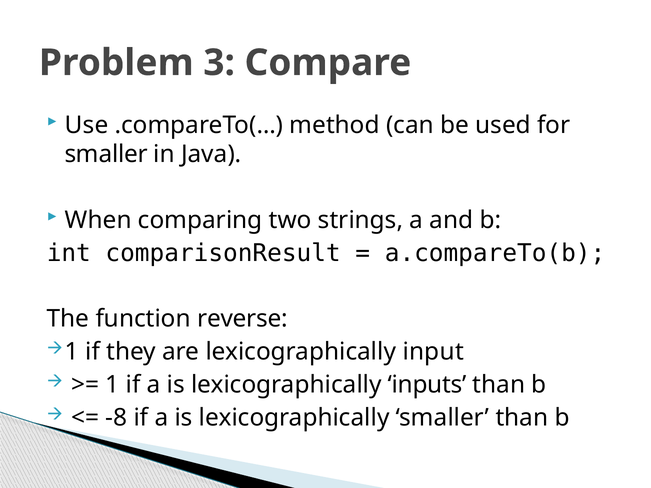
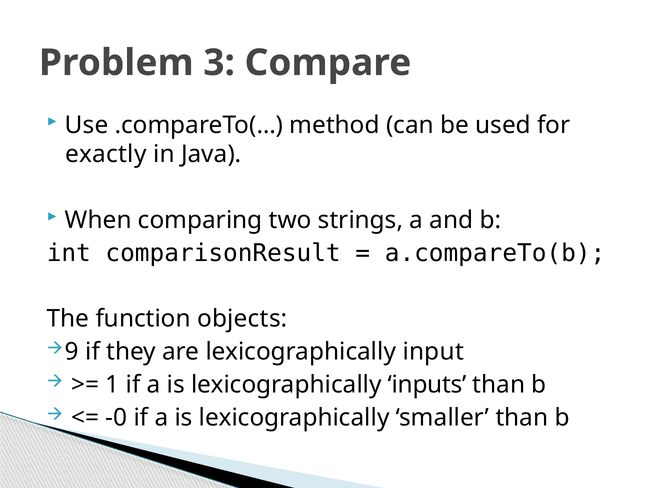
smaller at (106, 154): smaller -> exactly
reverse: reverse -> objects
1 at (72, 352): 1 -> 9
-8: -8 -> -0
